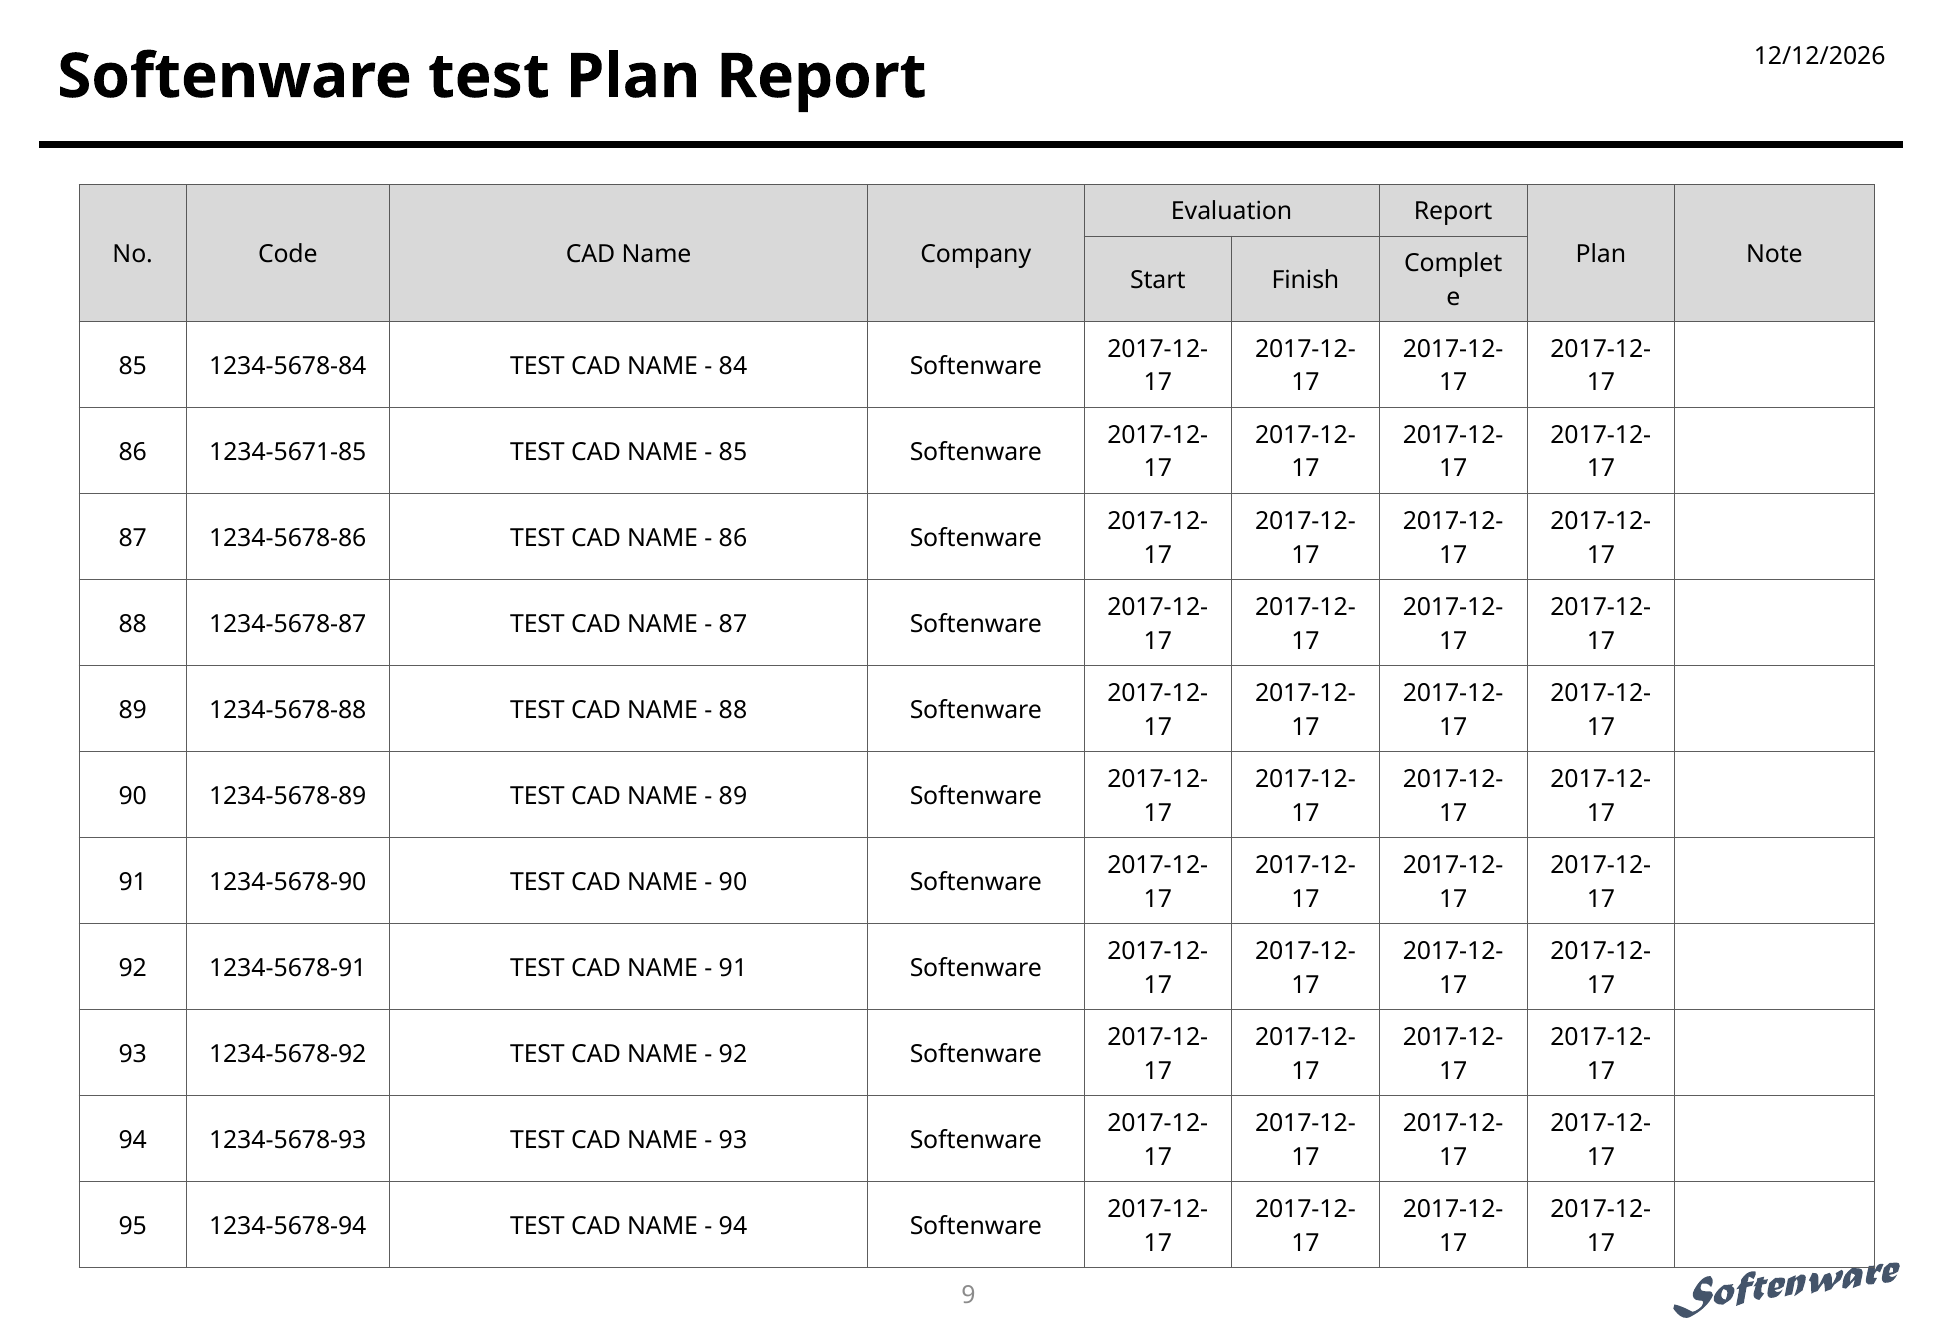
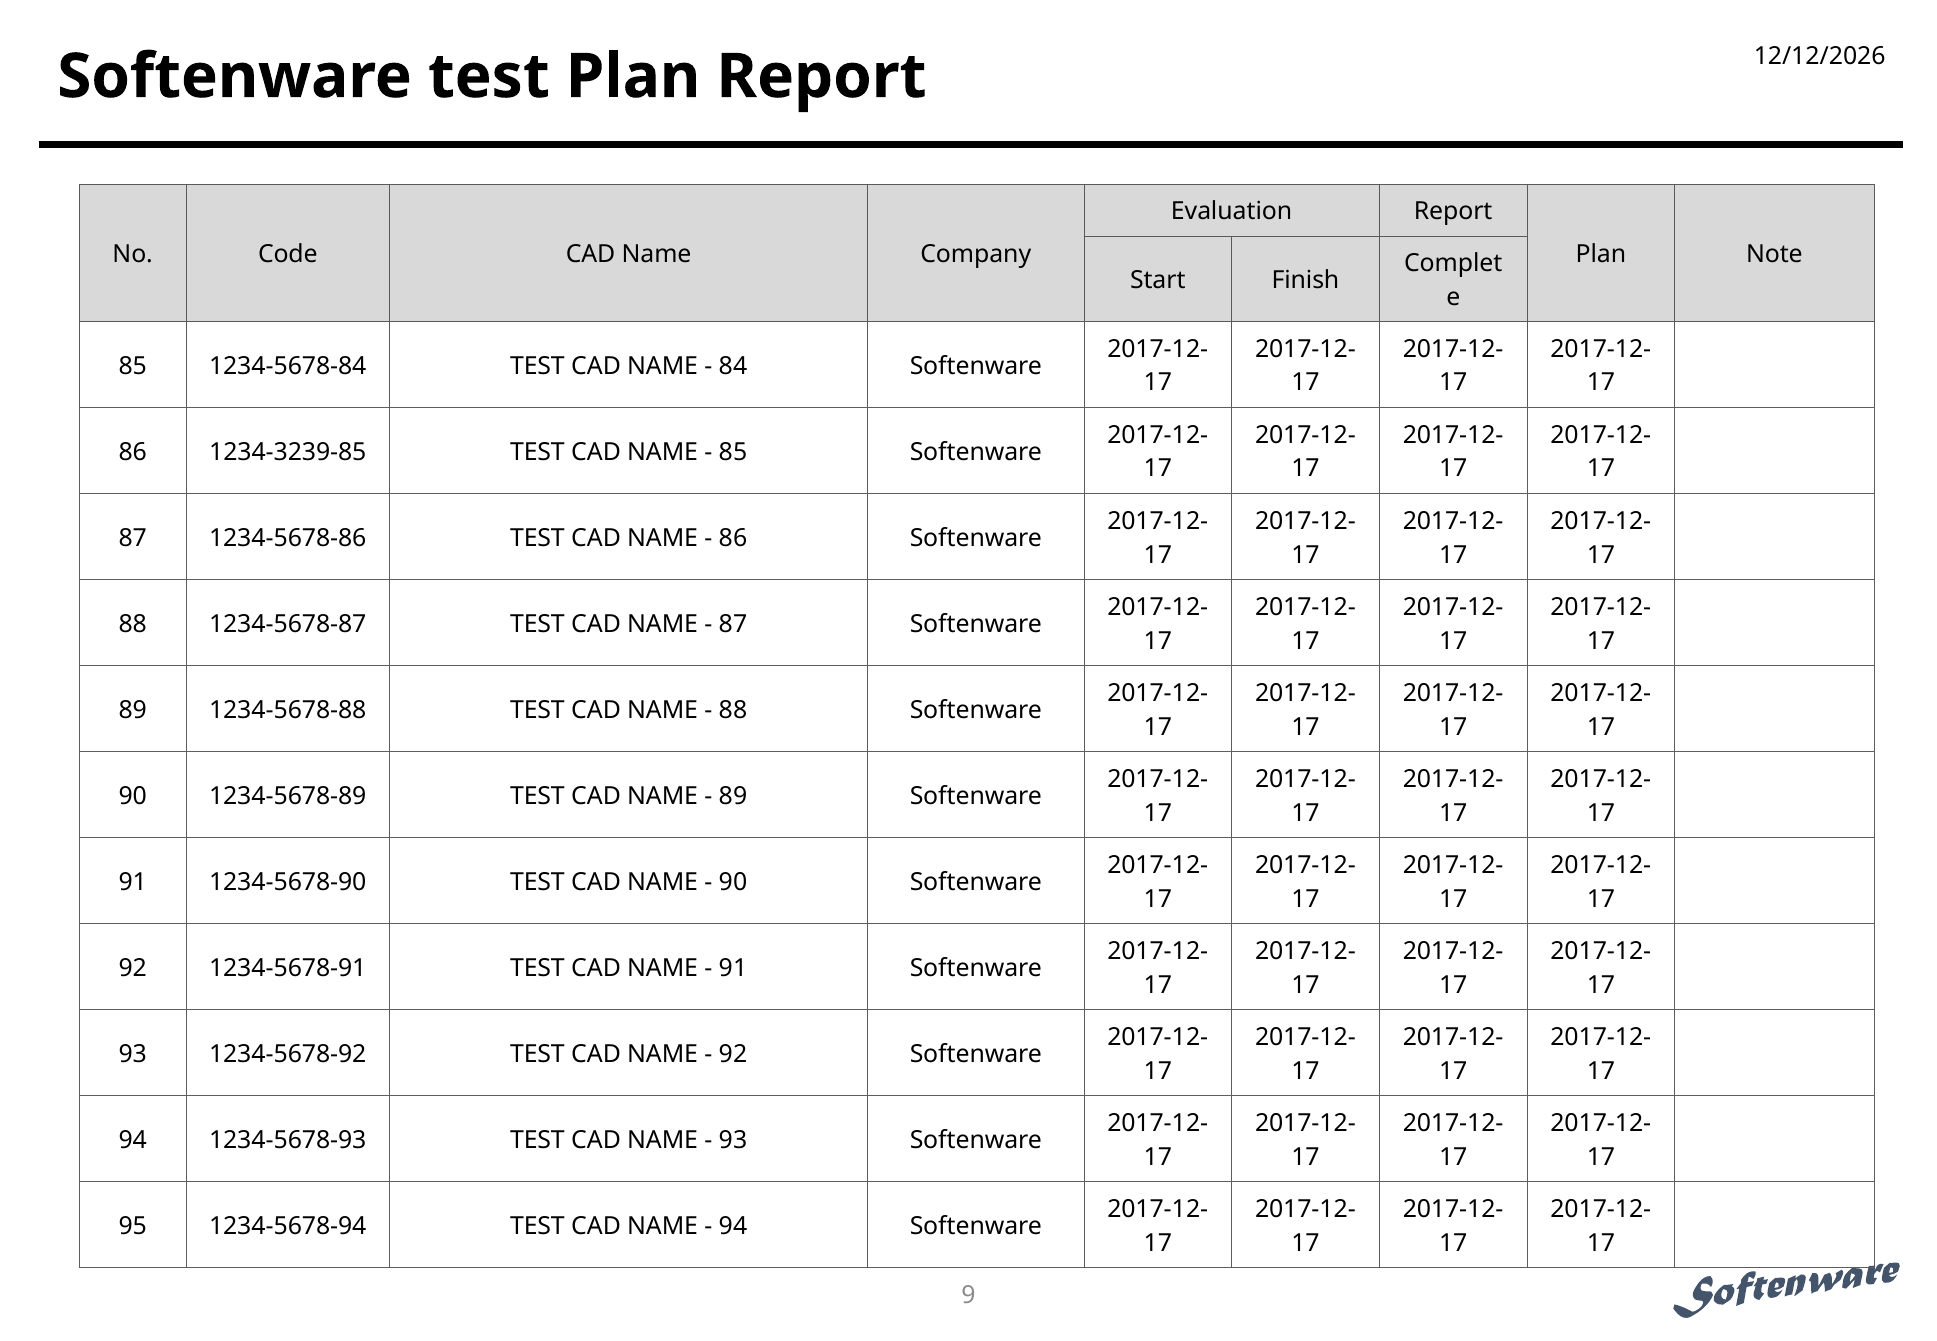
1234-5671-85: 1234-5671-85 -> 1234-3239-85
